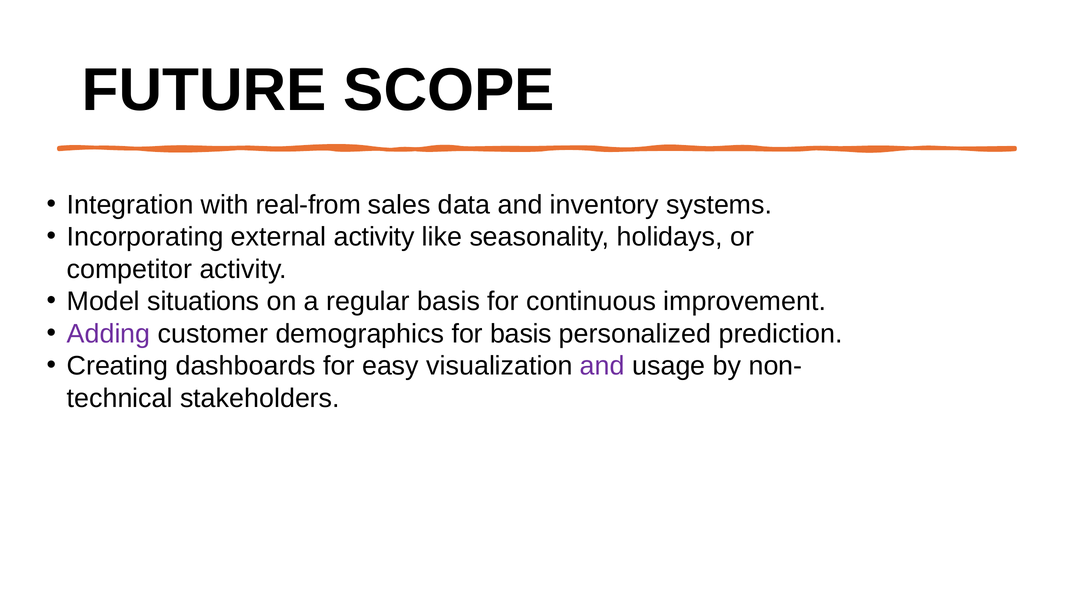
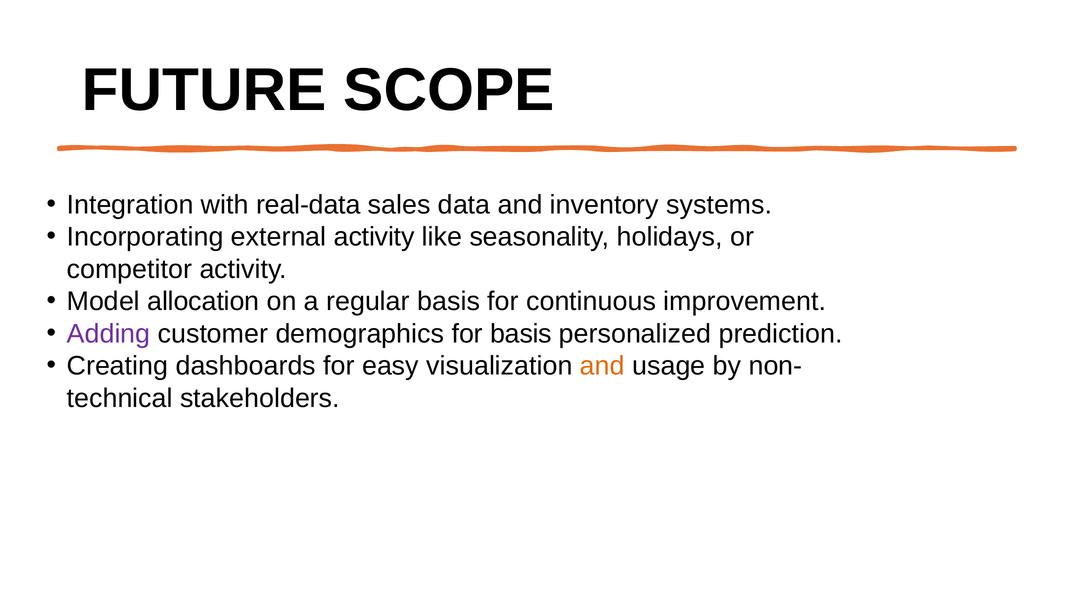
real-from: real-from -> real-data
situations: situations -> allocation
and at (602, 366) colour: purple -> orange
